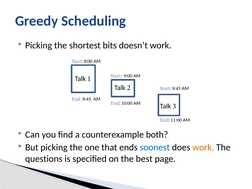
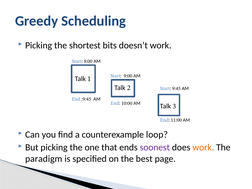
both: both -> loop
soonest colour: blue -> purple
questions: questions -> paradigm
